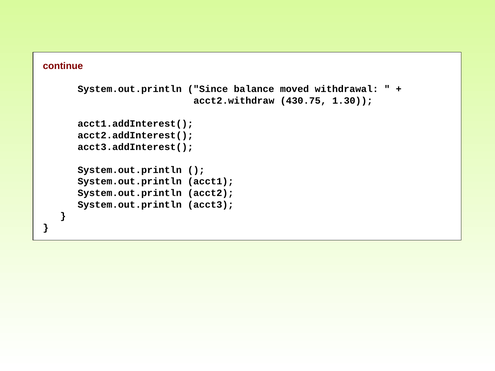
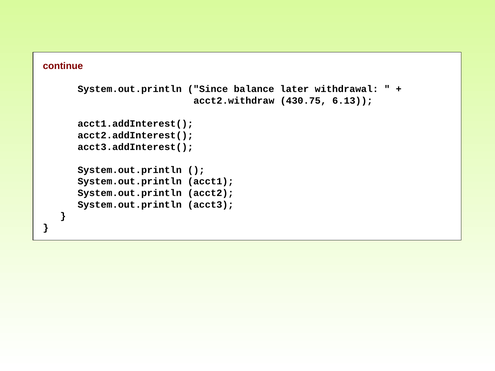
moved: moved -> later
1.30: 1.30 -> 6.13
